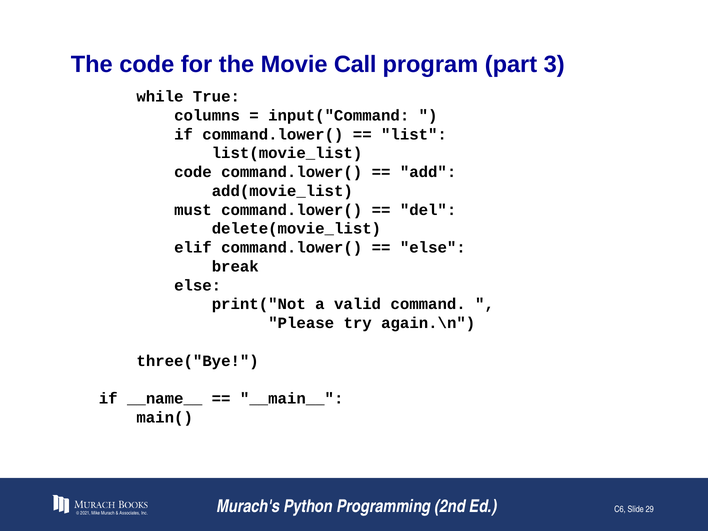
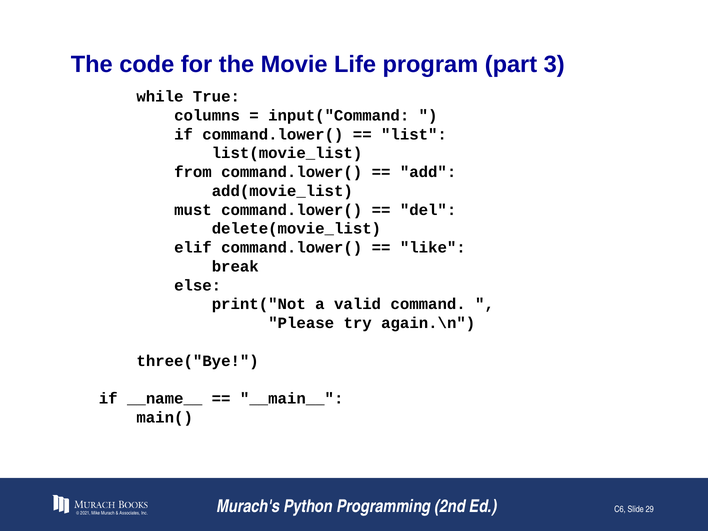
Call: Call -> Life
code at (193, 172): code -> from
else at (433, 248): else -> like
